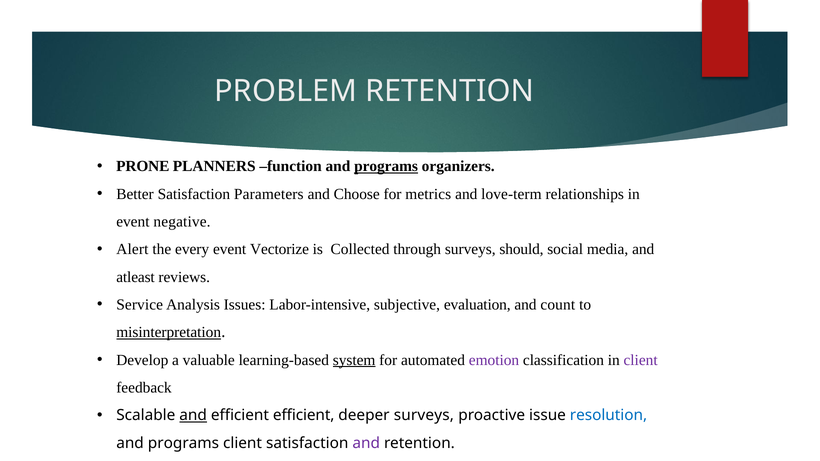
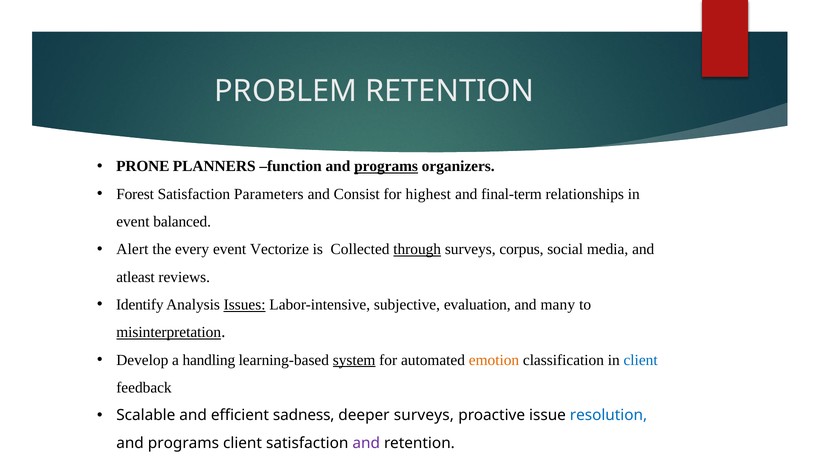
Better: Better -> Forest
Choose: Choose -> Consist
metrics: metrics -> highest
love-term: love-term -> final-term
negative: negative -> balanced
through underline: none -> present
should: should -> corpus
Service: Service -> Identify
Issues underline: none -> present
count: count -> many
valuable: valuable -> handling
emotion colour: purple -> orange
client at (641, 360) colour: purple -> blue
and at (193, 416) underline: present -> none
efficient efficient: efficient -> sadness
